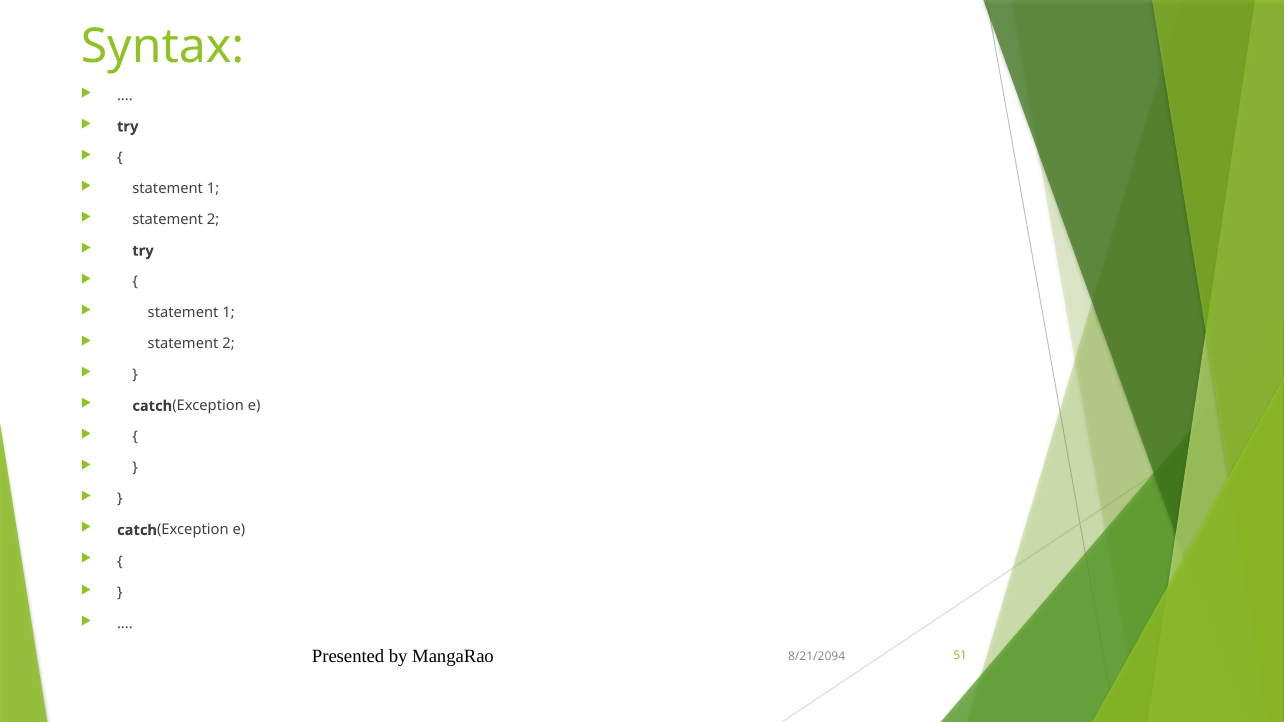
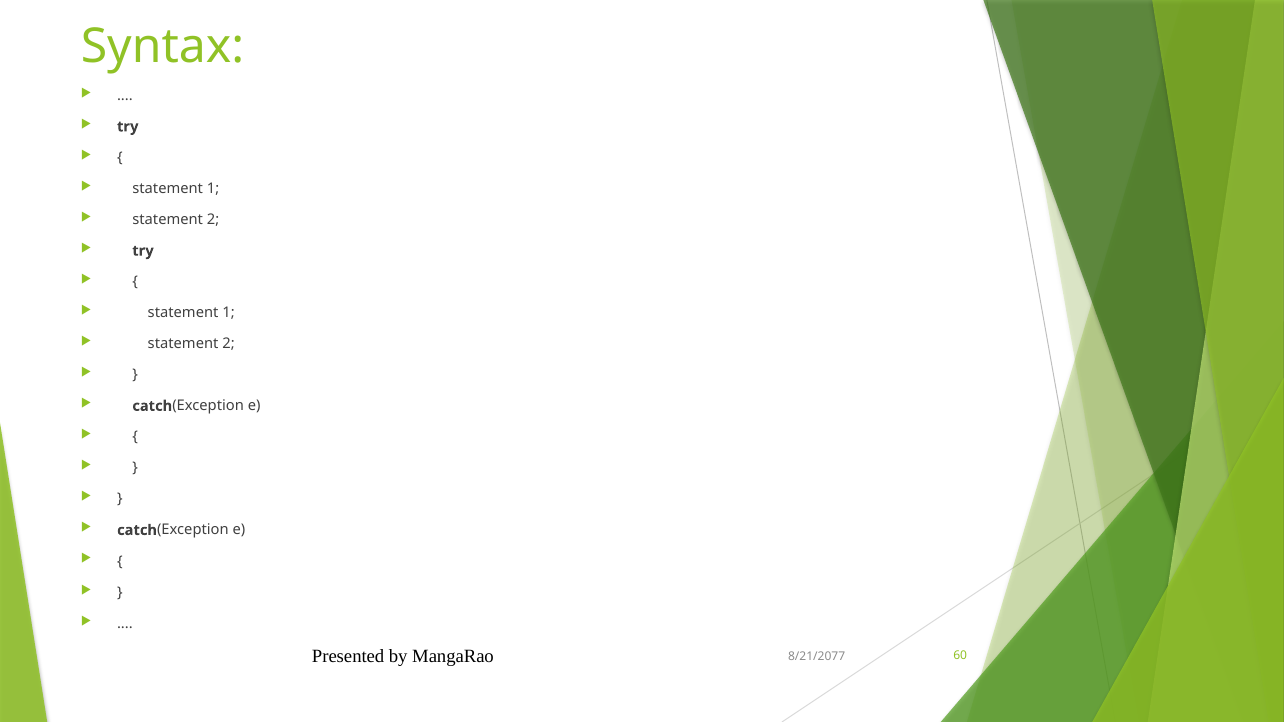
51: 51 -> 60
8/21/2094: 8/21/2094 -> 8/21/2077
